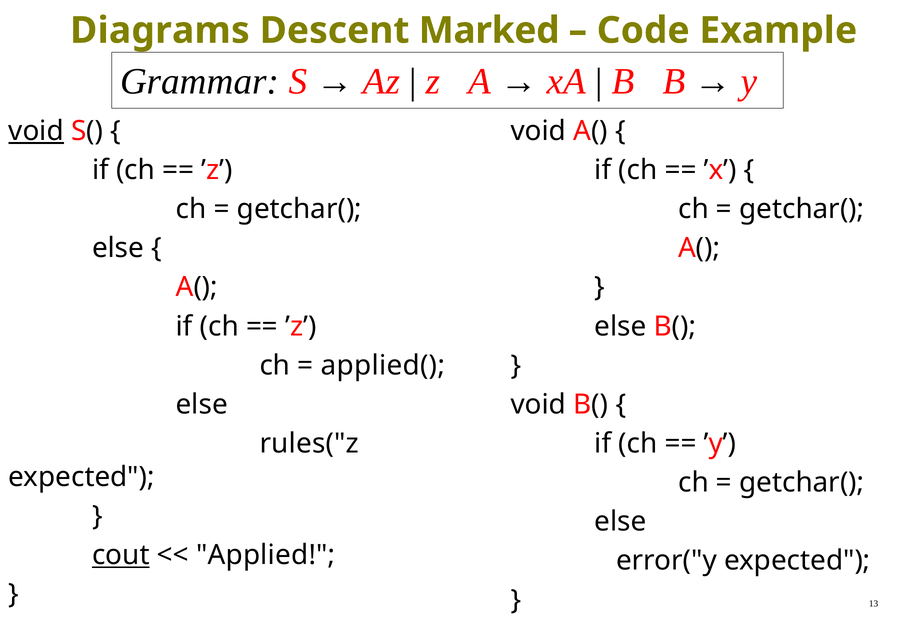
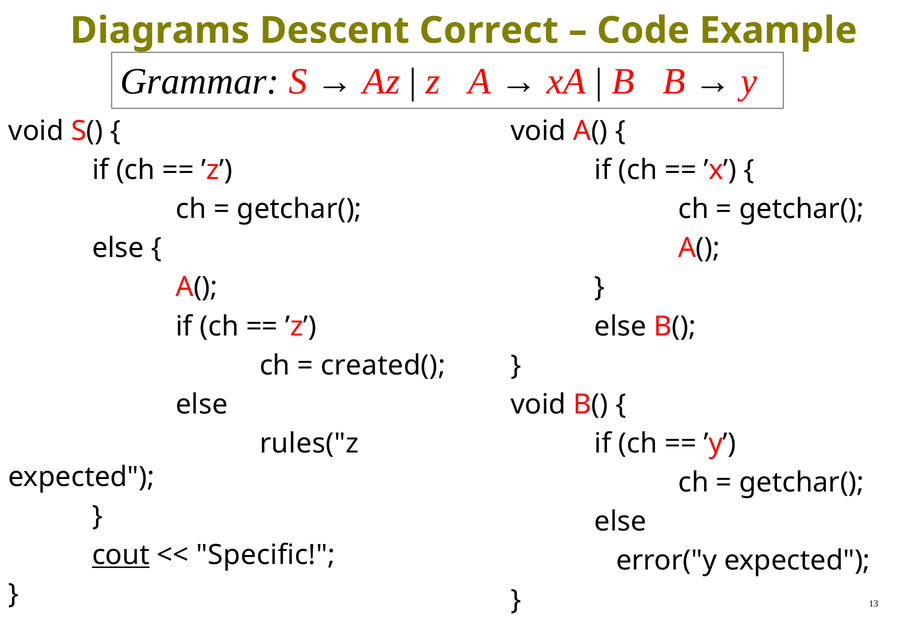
Marked: Marked -> Correct
void at (36, 131) underline: present -> none
applied(: applied( -> created(
Applied: Applied -> Specific
